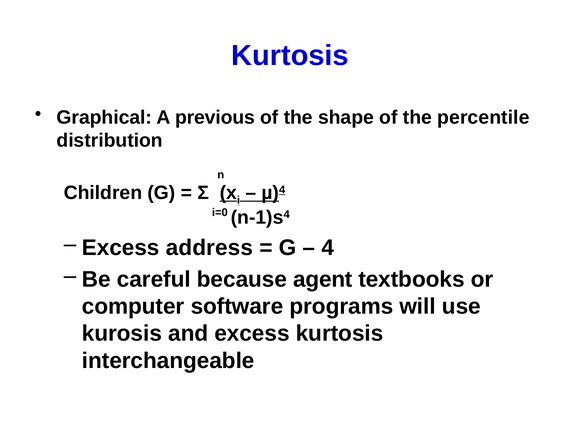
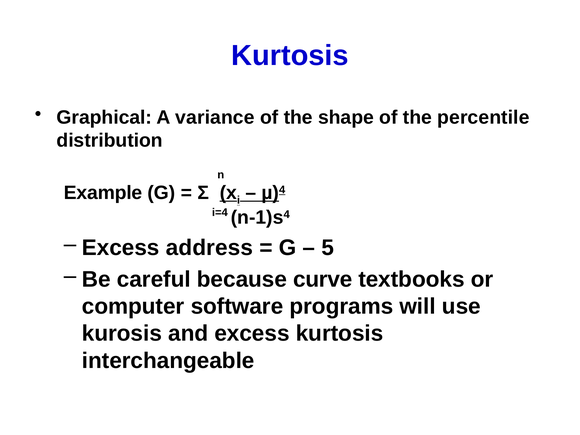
previous: previous -> variance
Children: Children -> Example
i=0: i=0 -> i=4
4: 4 -> 5
agent: agent -> curve
